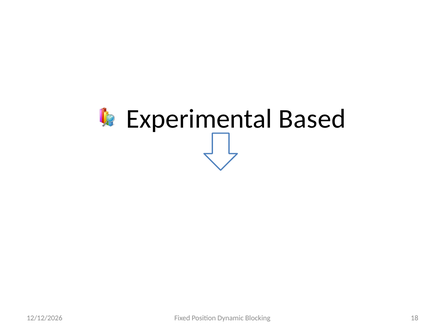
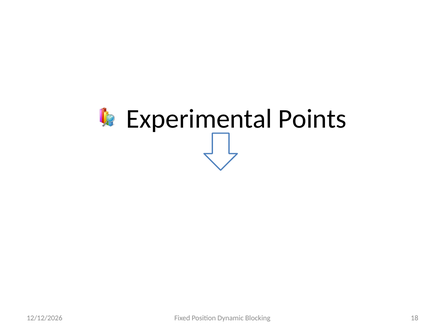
Based: Based -> Points
